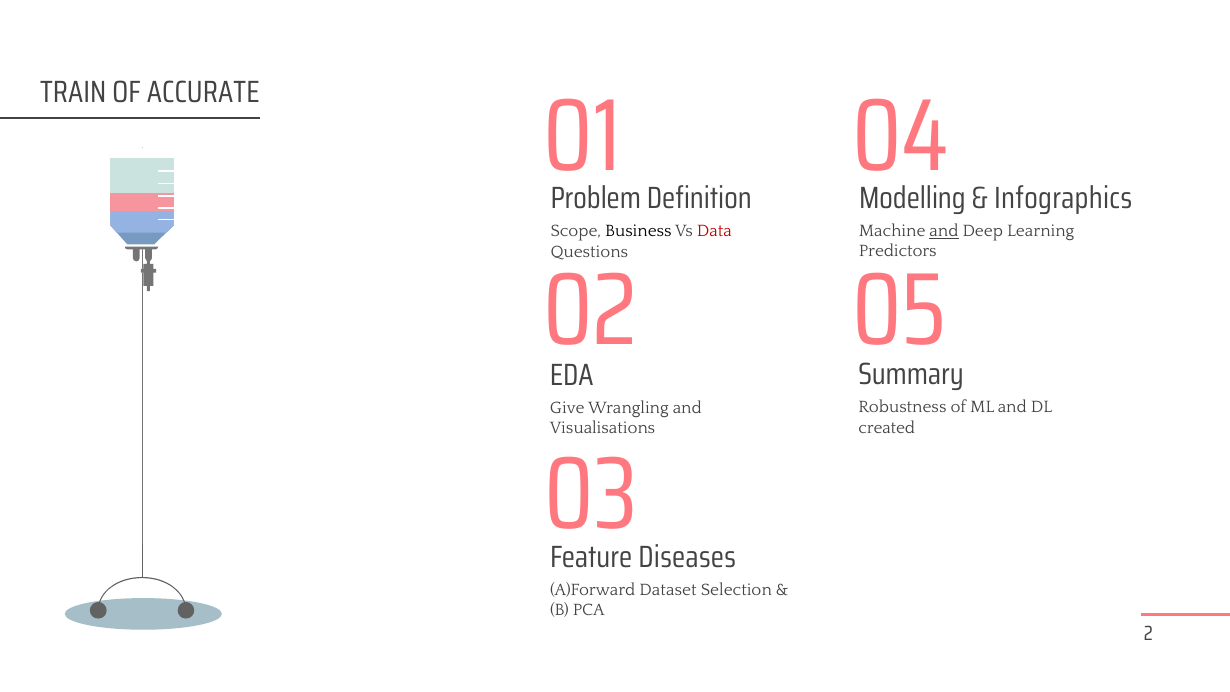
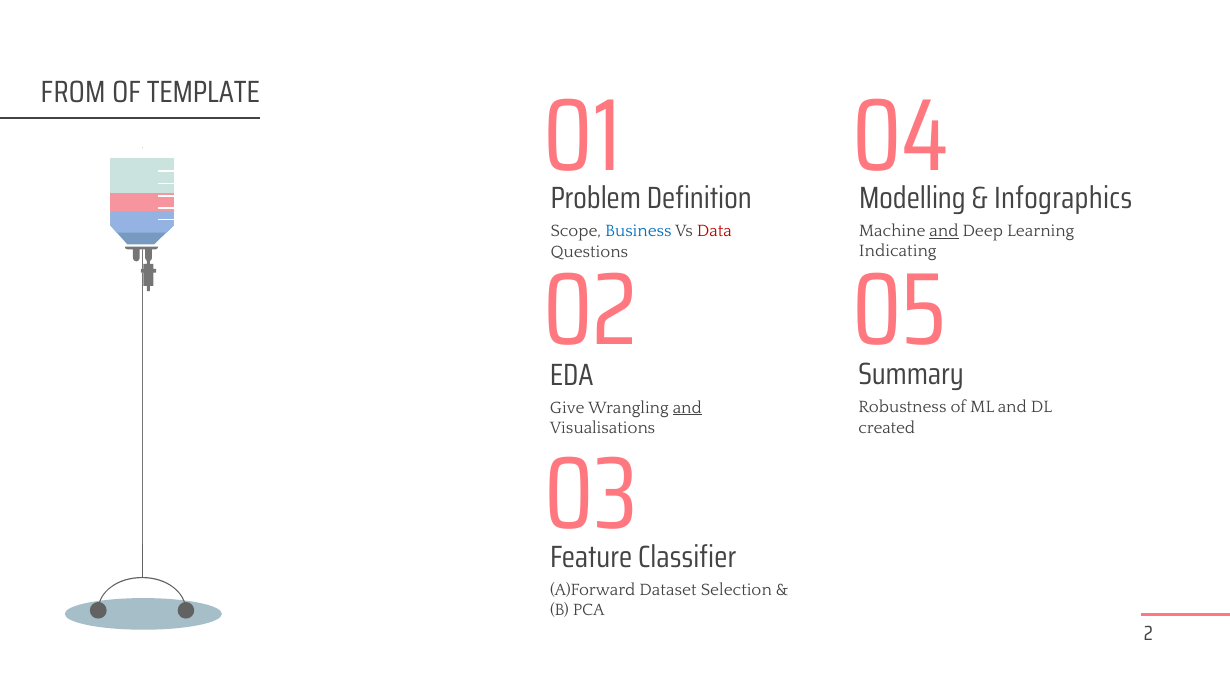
TRAIN: TRAIN -> FROM
ACCURATE: ACCURATE -> TEMPLATE
Business colour: black -> blue
Predictors: Predictors -> Indicating
and at (687, 407) underline: none -> present
Diseases: Diseases -> Classifier
